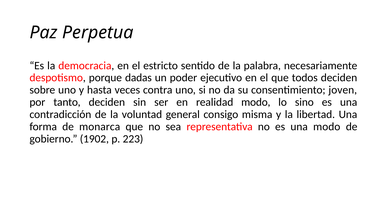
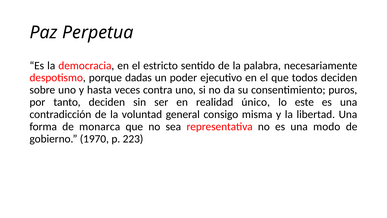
joven: joven -> puros
realidad modo: modo -> único
sino: sino -> este
1902: 1902 -> 1970
